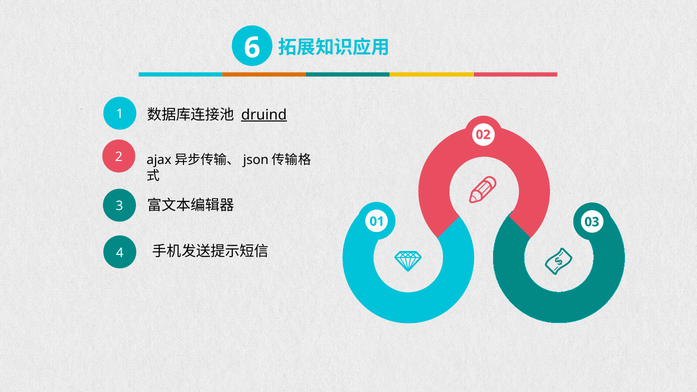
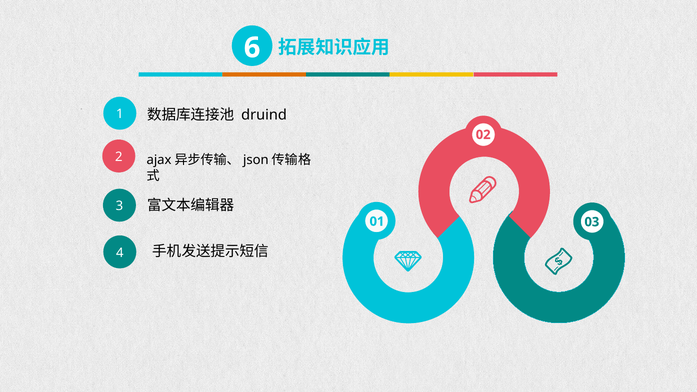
druind underline: present -> none
